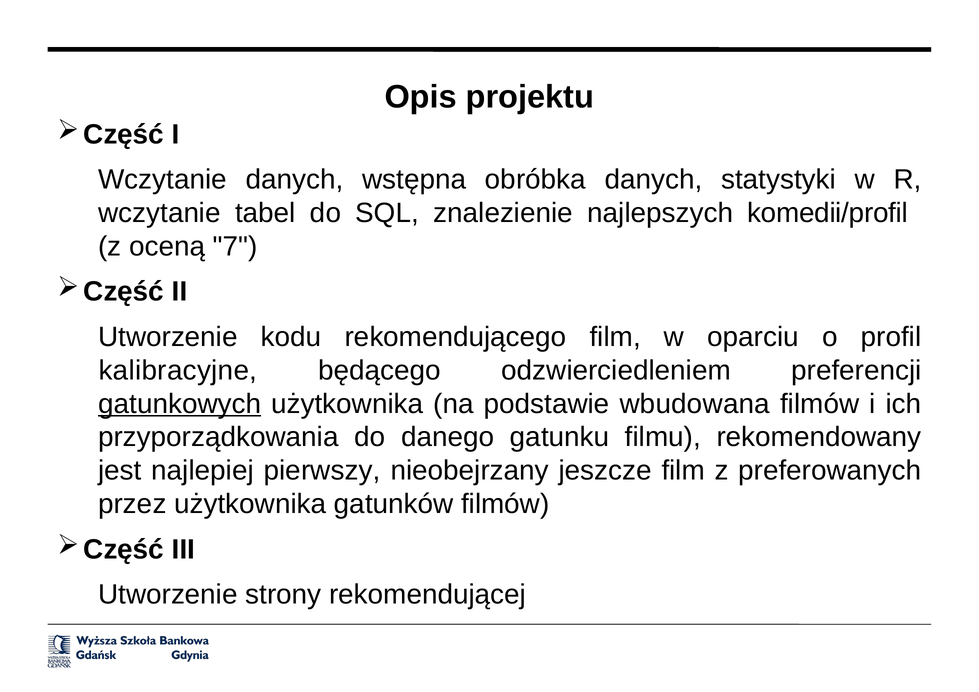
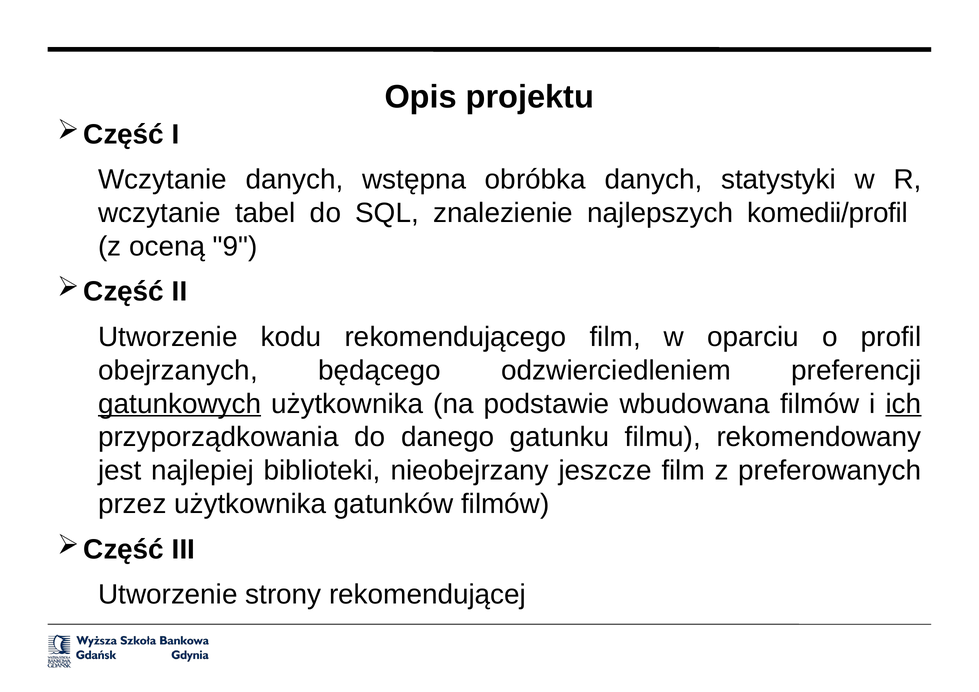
7: 7 -> 9
kalibracyjne: kalibracyjne -> obejrzanych
ich underline: none -> present
pierwszy: pierwszy -> biblioteki
